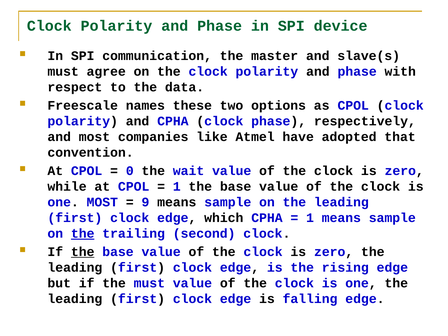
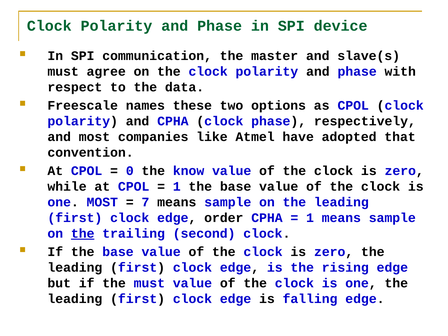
wait: wait -> know
9: 9 -> 7
which: which -> order
the at (83, 252) underline: present -> none
